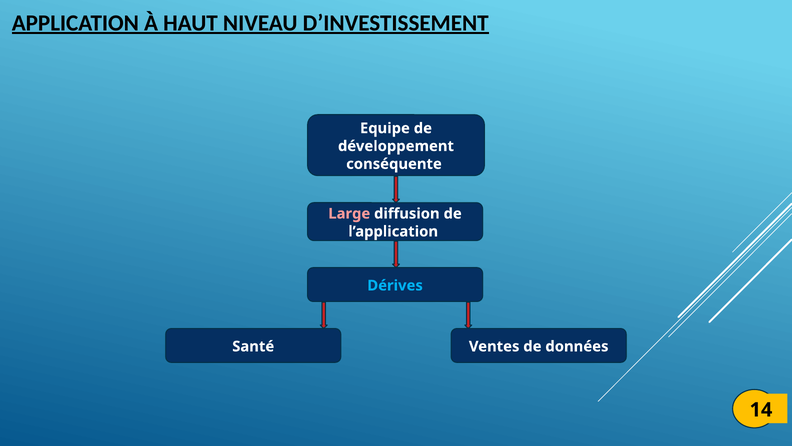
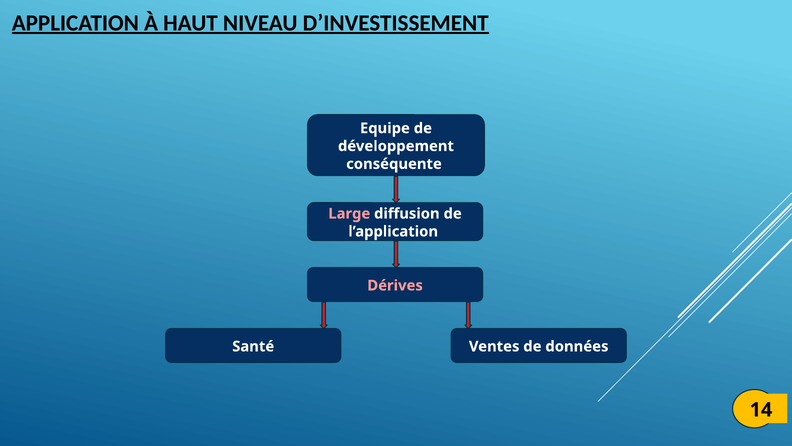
Dérives colour: light blue -> pink
